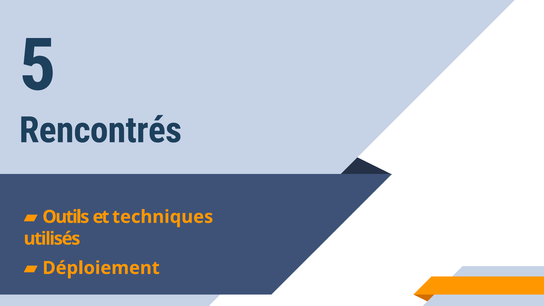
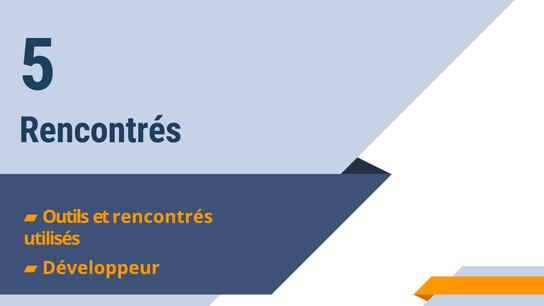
et techniques: techniques -> rencontrés
Déploiement: Déploiement -> Développeur
